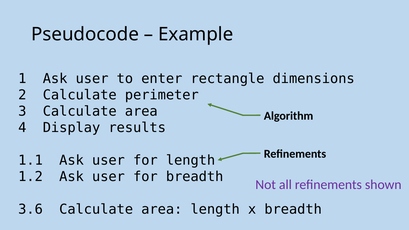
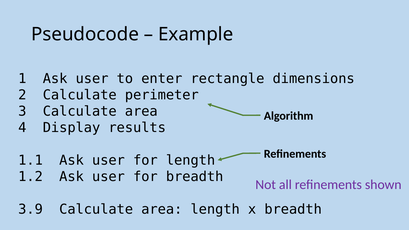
3.6: 3.6 -> 3.9
